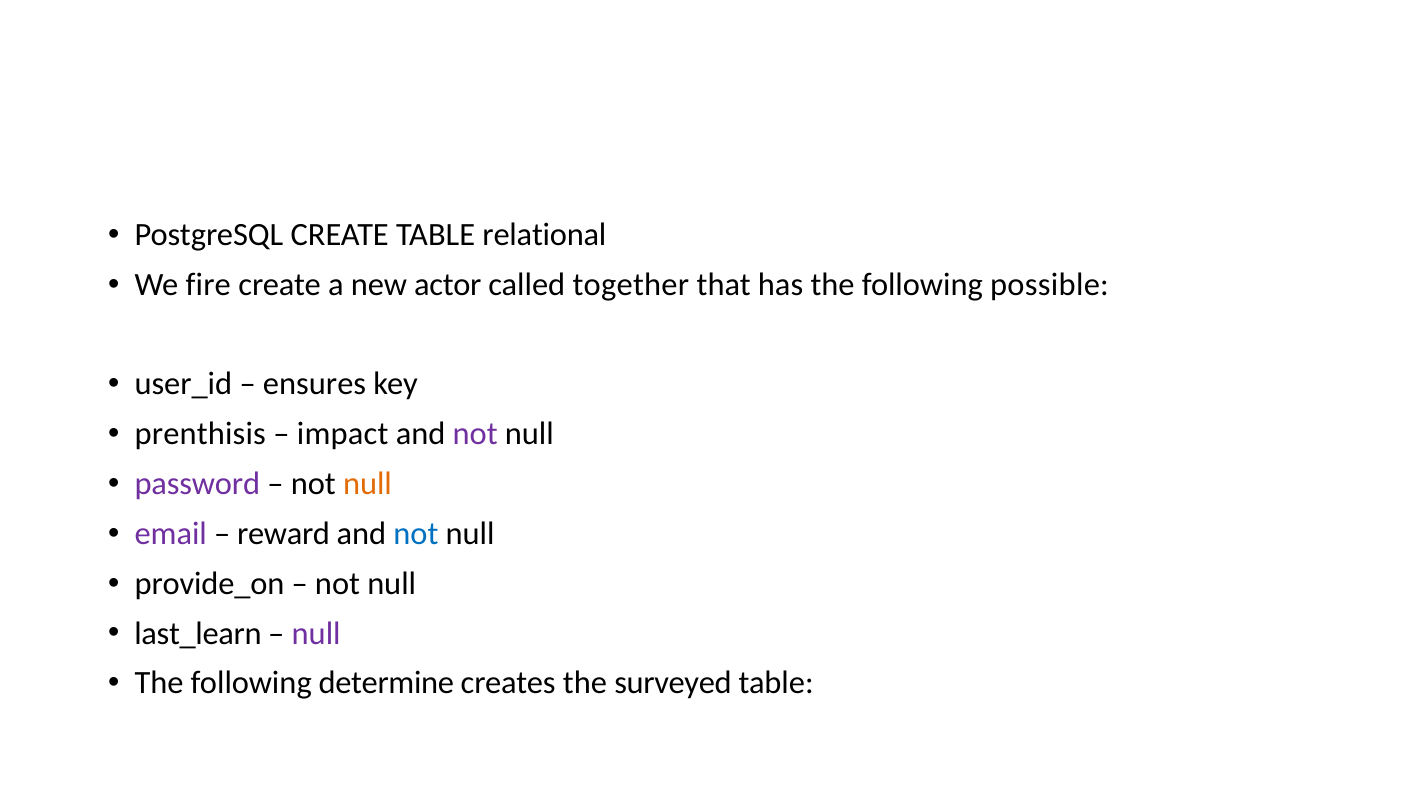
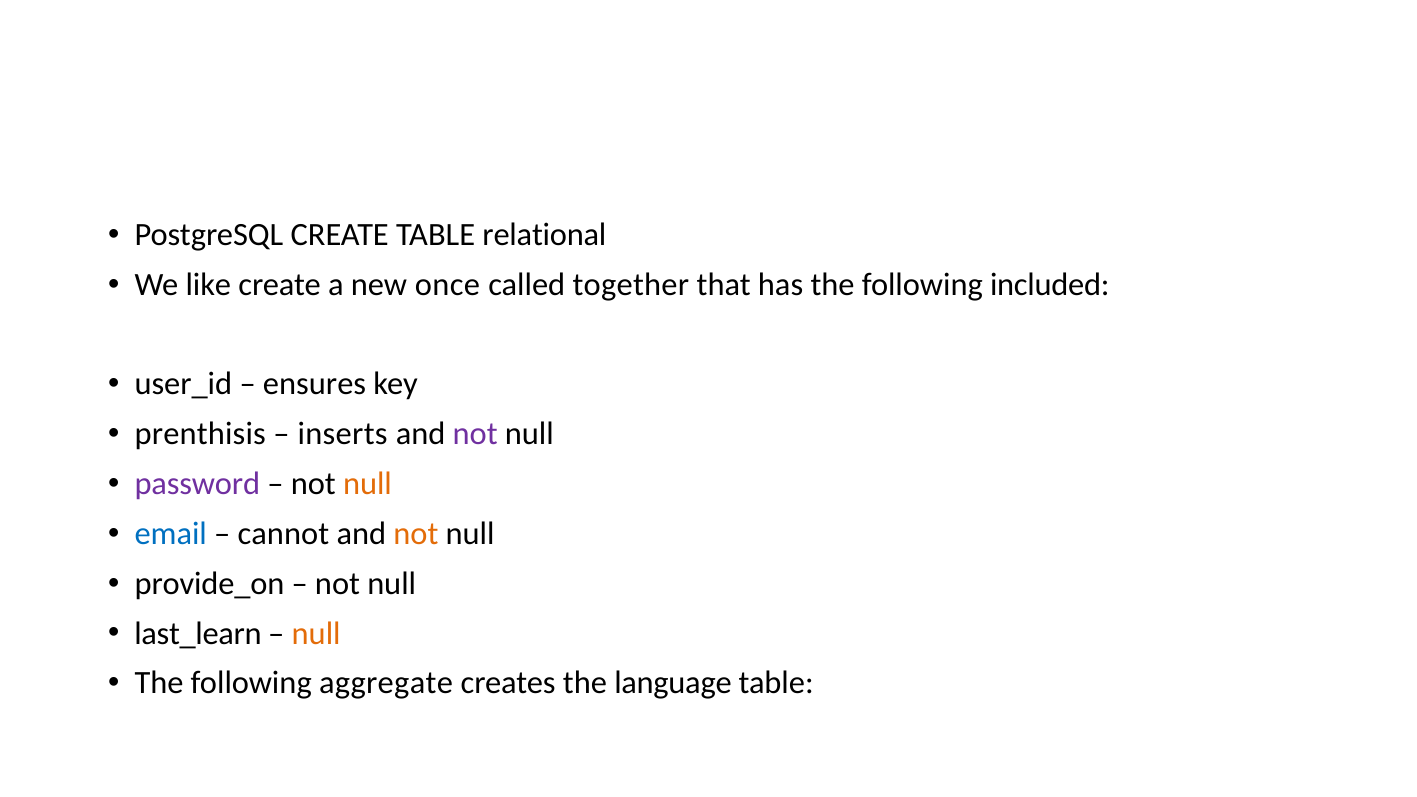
fire: fire -> like
actor: actor -> once
possible: possible -> included
impact: impact -> inserts
email colour: purple -> blue
reward: reward -> cannot
not at (416, 534) colour: blue -> orange
null at (316, 633) colour: purple -> orange
determine: determine -> aggregate
surveyed: surveyed -> language
